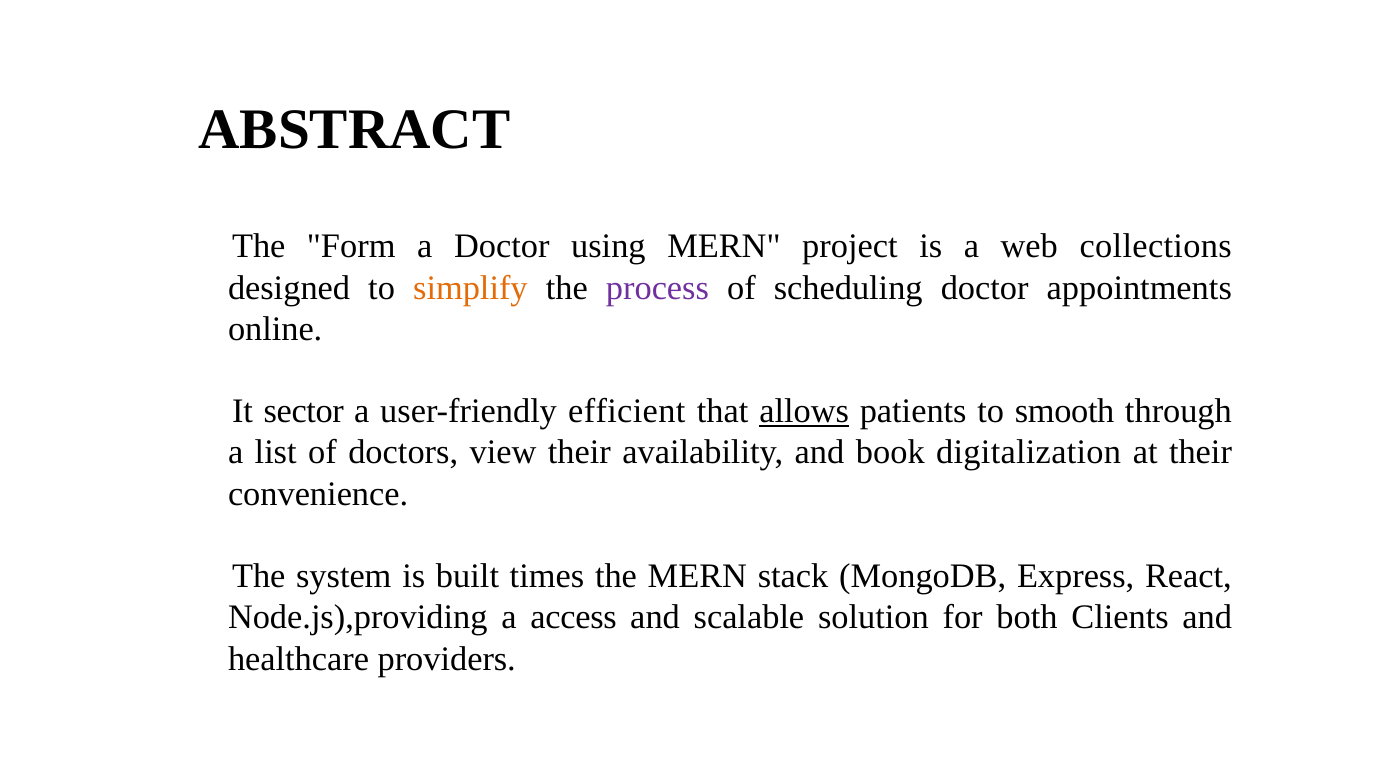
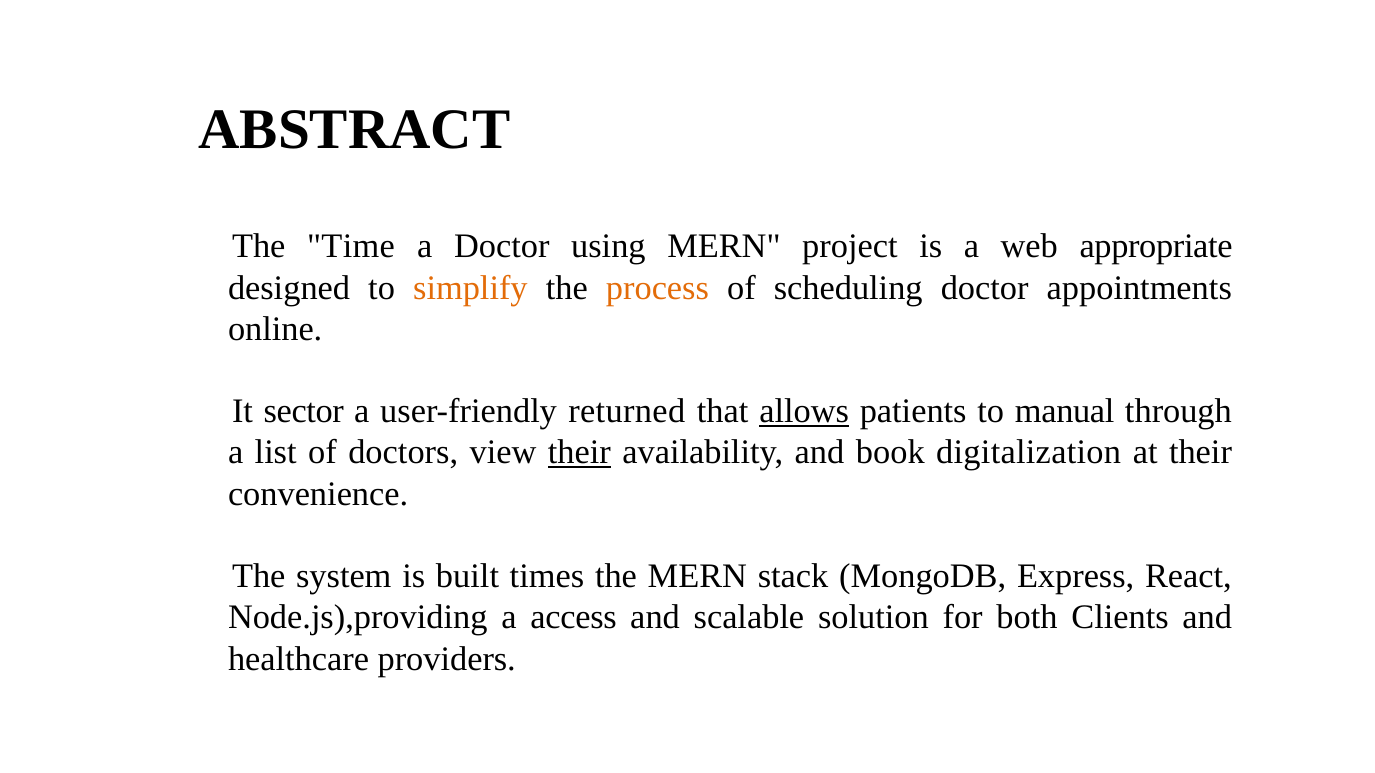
Form: Form -> Time
collections: collections -> appropriate
process colour: purple -> orange
efficient: efficient -> returned
smooth: smooth -> manual
their at (579, 453) underline: none -> present
